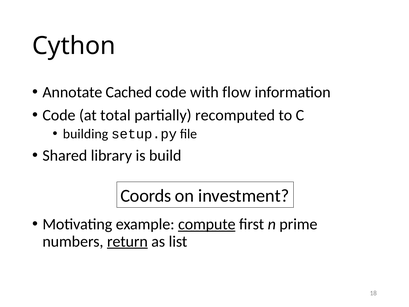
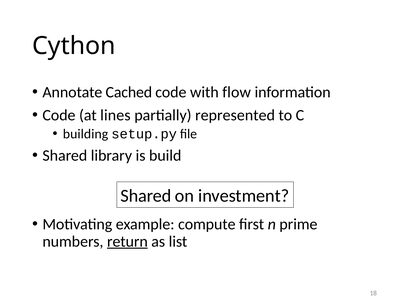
total: total -> lines
recomputed: recomputed -> represented
Coords at (146, 196): Coords -> Shared
compute underline: present -> none
